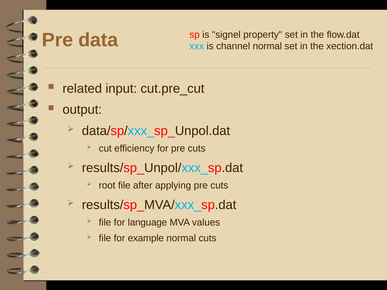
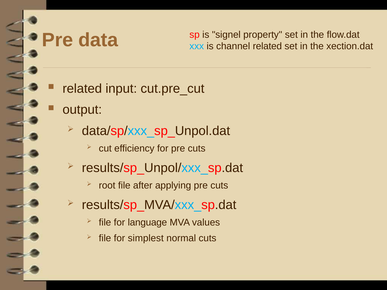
channel normal: normal -> related
example: example -> simplest
